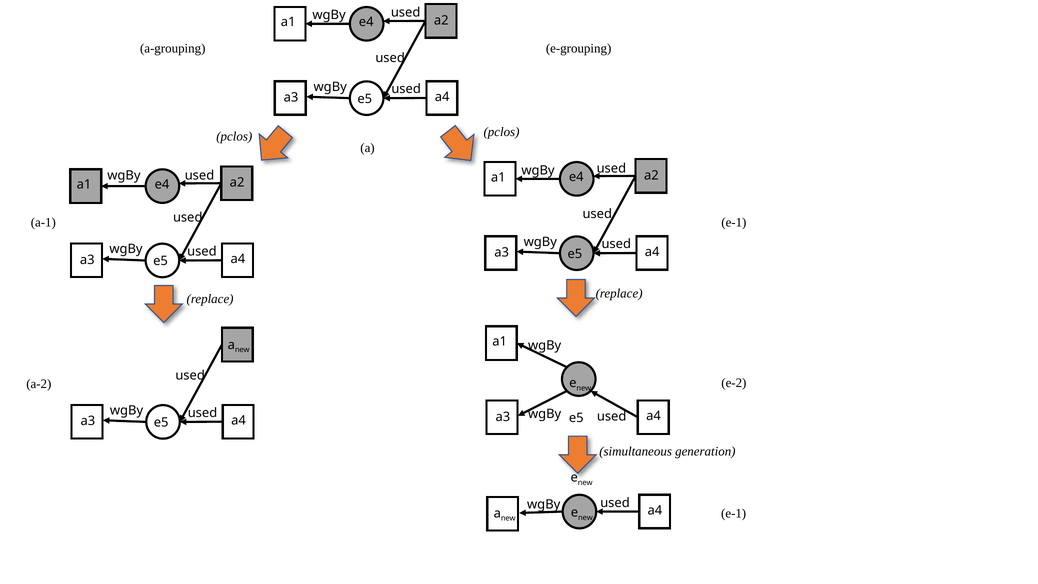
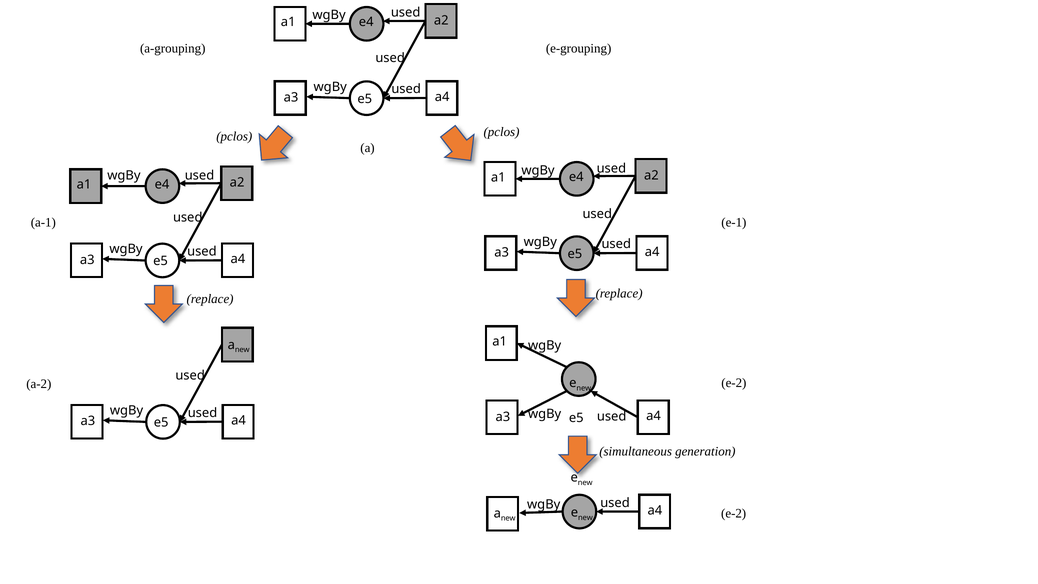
e-1 at (734, 513): e-1 -> e-2
